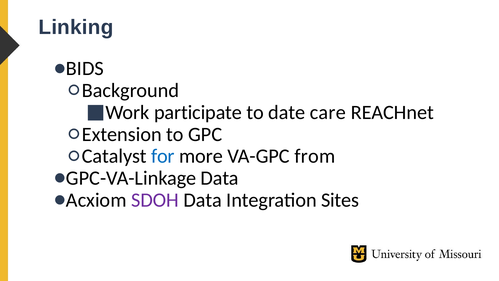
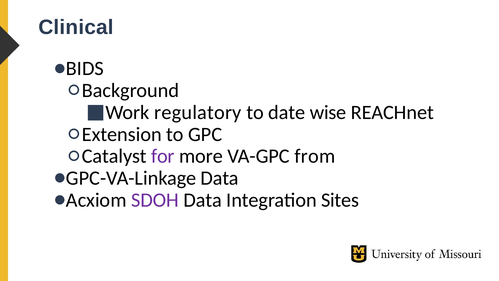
Linking: Linking -> Clinical
participate: participate -> regulatory
care: care -> wise
for colour: blue -> purple
